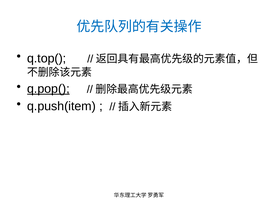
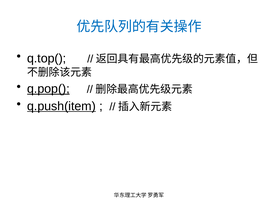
q.push(item underline: none -> present
